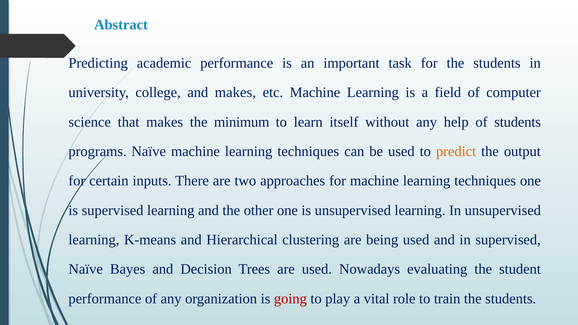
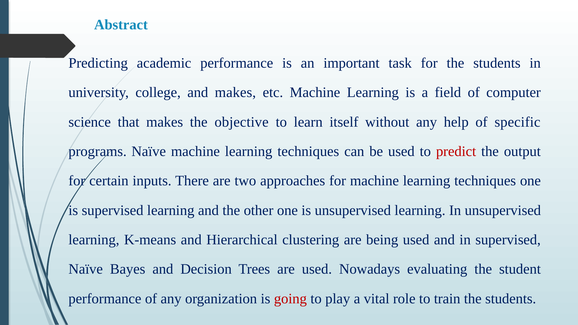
minimum: minimum -> objective
of students: students -> specific
predict colour: orange -> red
